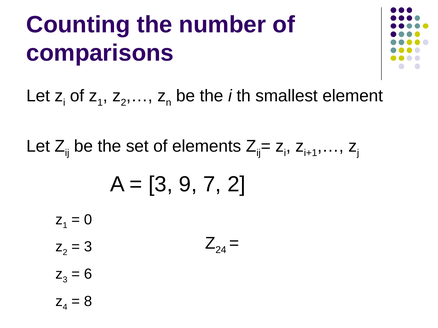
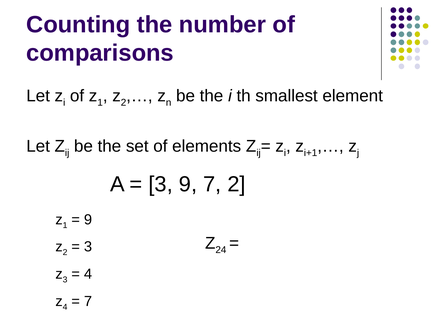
0 at (88, 220): 0 -> 9
6 at (88, 274): 6 -> 4
8 at (88, 302): 8 -> 7
